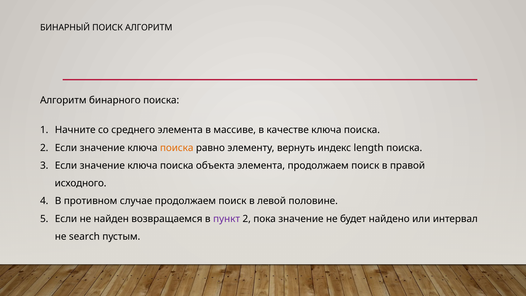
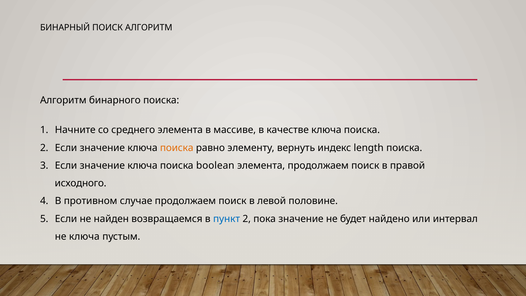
объекта: объекта -> boolean
пункт colour: purple -> blue
не search: search -> ключа
